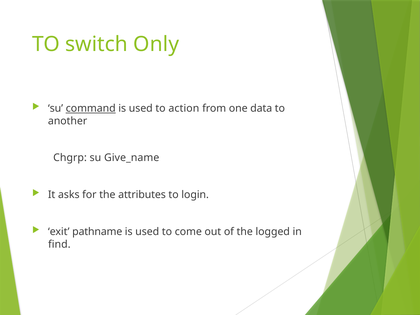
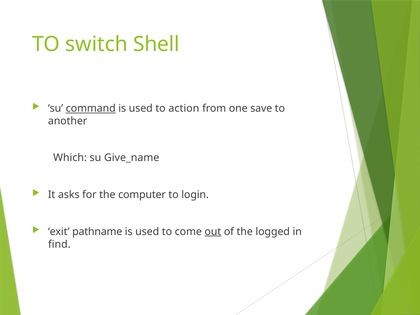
Only: Only -> Shell
data: data -> save
Chgrp: Chgrp -> Which
attributes: attributes -> computer
out underline: none -> present
